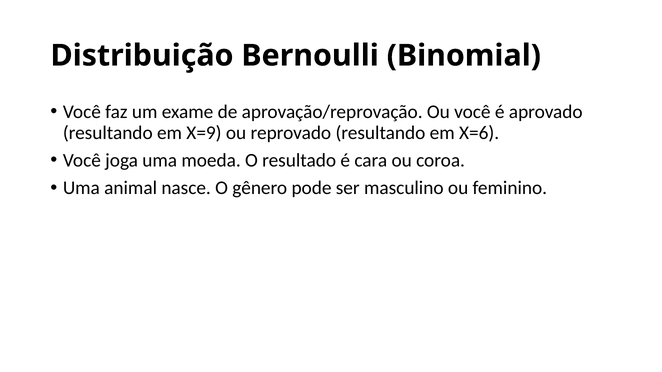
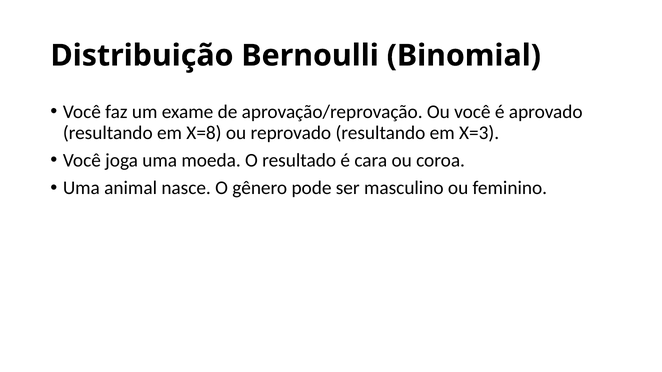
X=9: X=9 -> X=8
X=6: X=6 -> X=3
